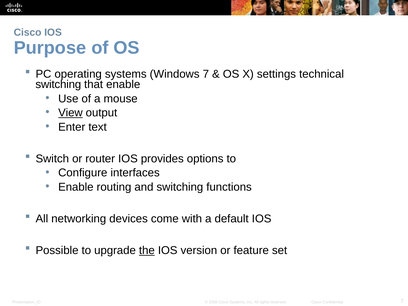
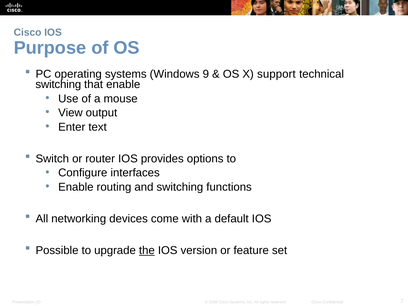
Windows 7: 7 -> 9
settings: settings -> support
View underline: present -> none
